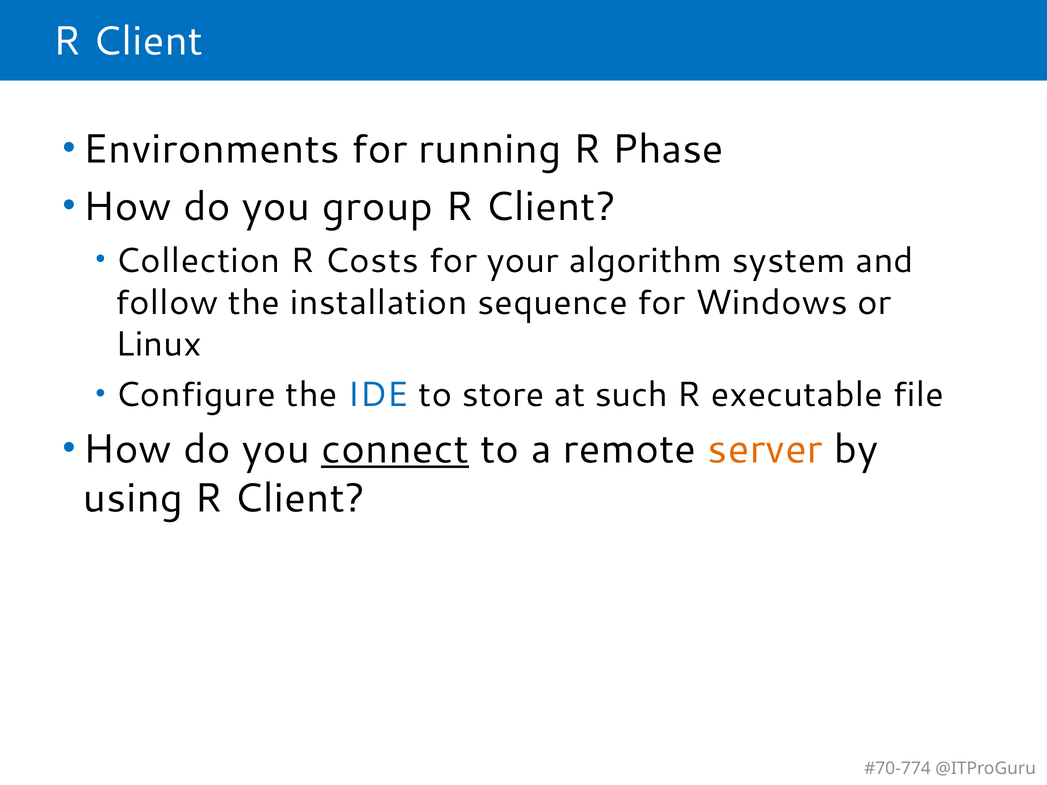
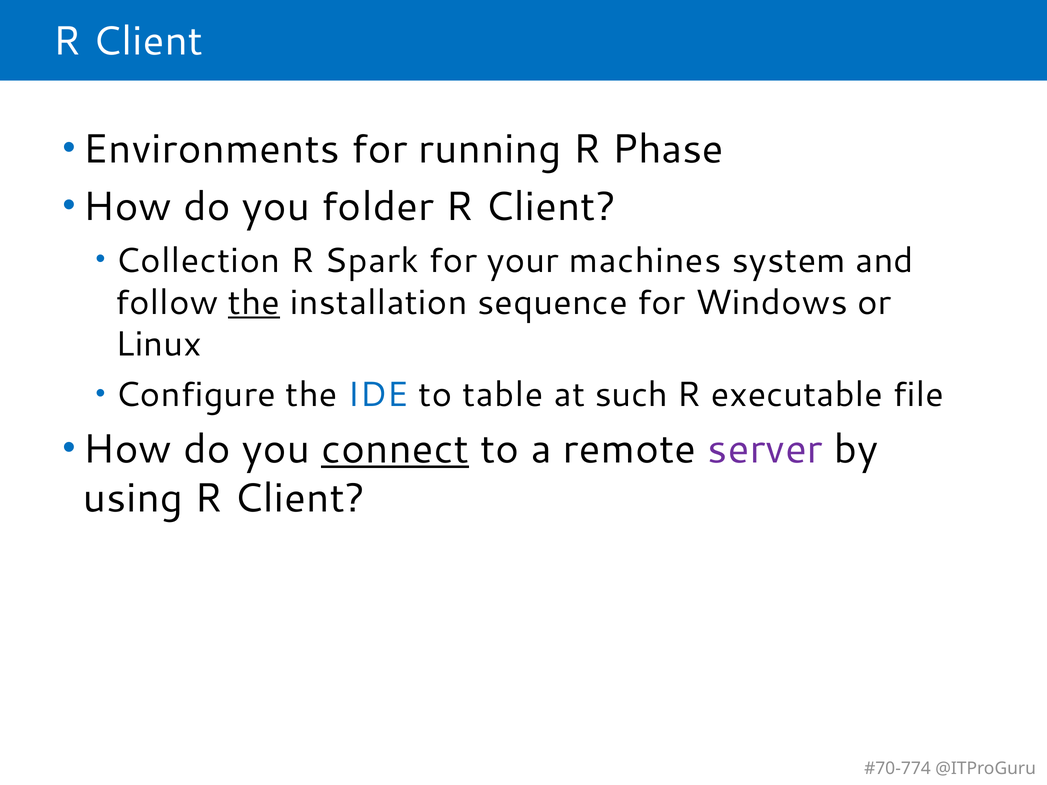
group: group -> folder
Costs: Costs -> Spark
algorithm: algorithm -> machines
the at (254, 303) underline: none -> present
store: store -> table
server colour: orange -> purple
